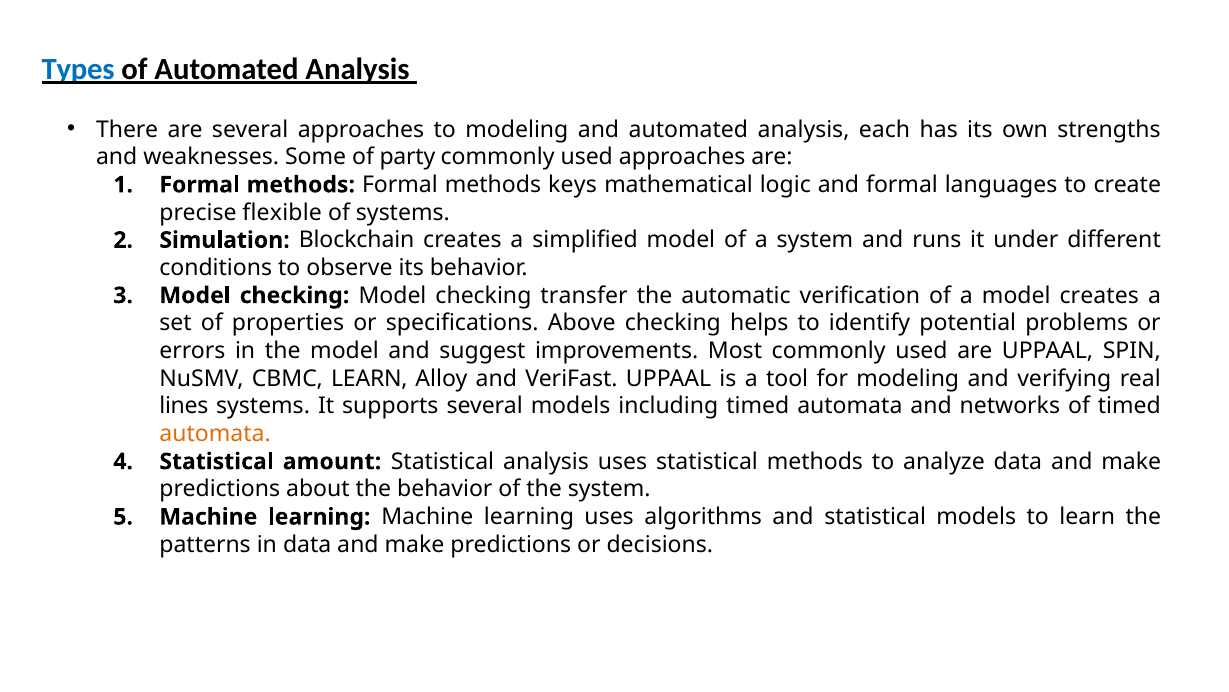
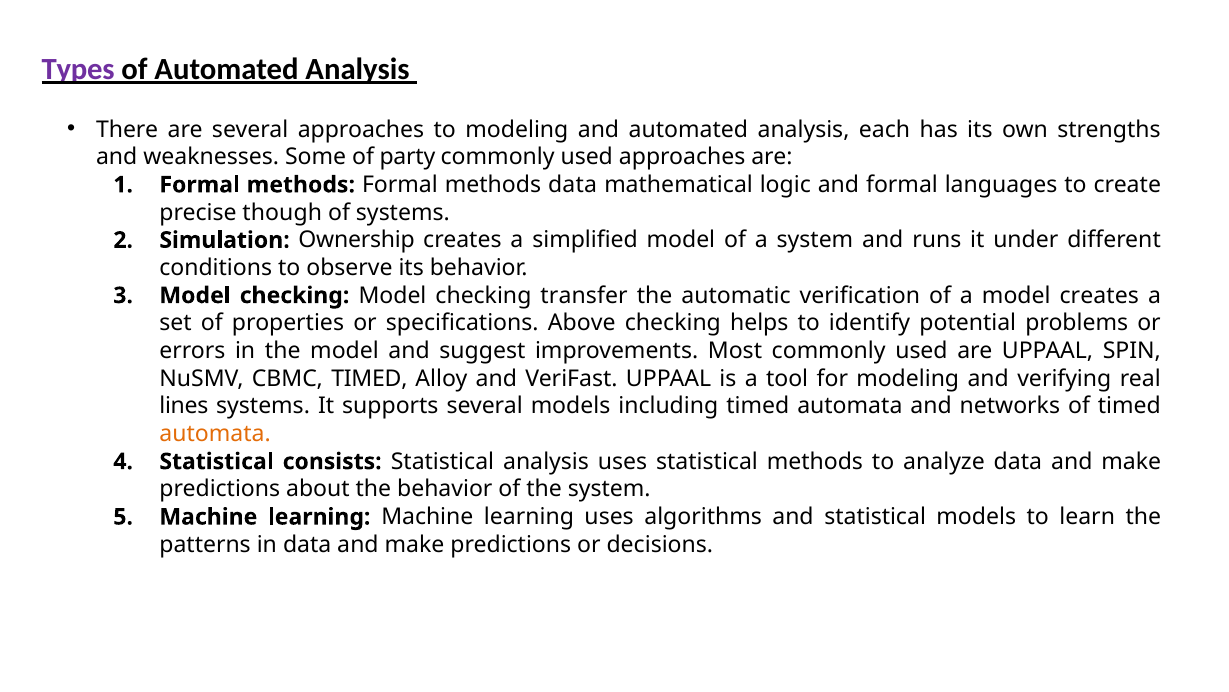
Types colour: blue -> purple
methods keys: keys -> data
flexible: flexible -> though
Blockchain: Blockchain -> Ownership
CBMC LEARN: LEARN -> TIMED
amount: amount -> consists
